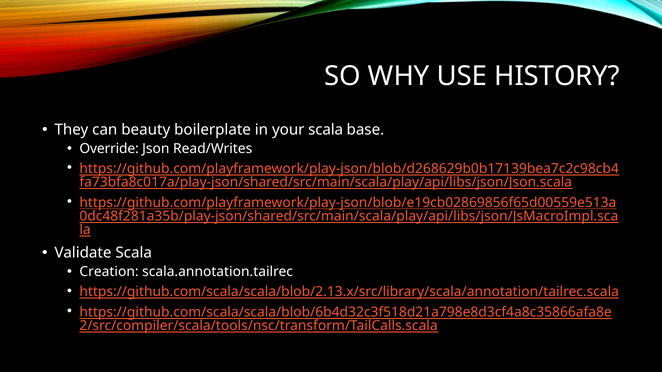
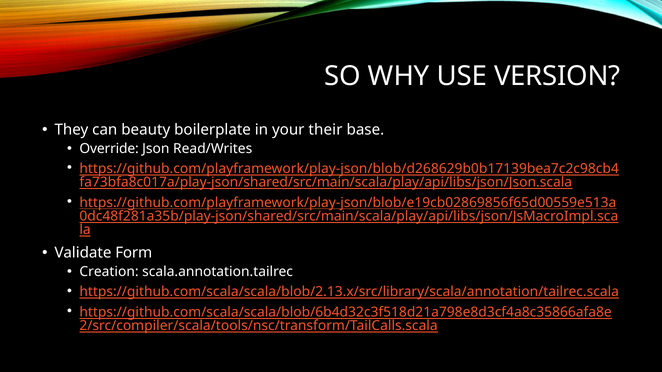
HISTORY: HISTORY -> VERSION
your scala: scala -> their
Validate Scala: Scala -> Form
